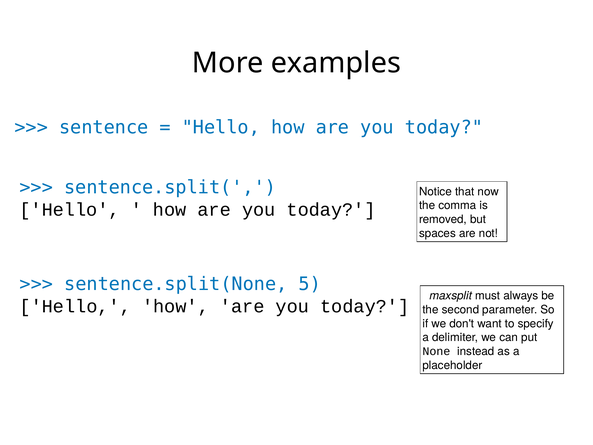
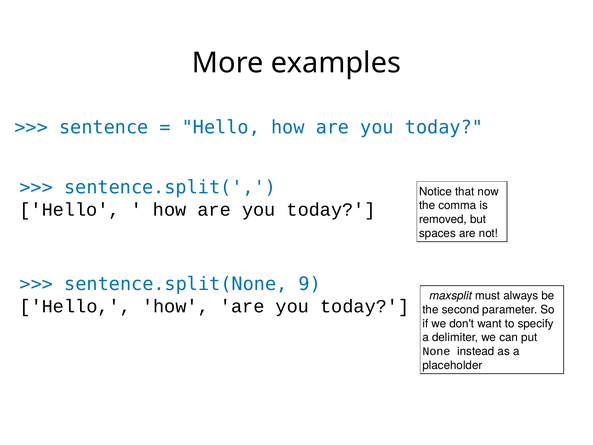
5: 5 -> 9
